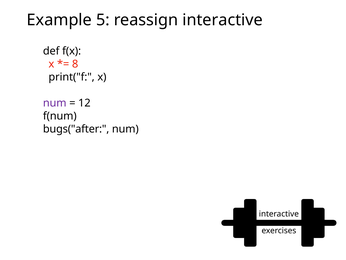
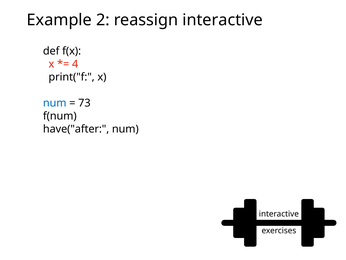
5: 5 -> 2
8: 8 -> 4
num at (55, 103) colour: purple -> blue
12: 12 -> 73
bugs("after: bugs("after -> have("after
